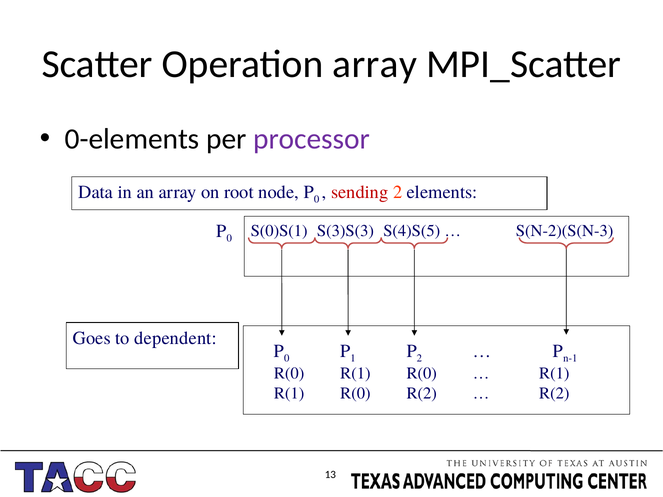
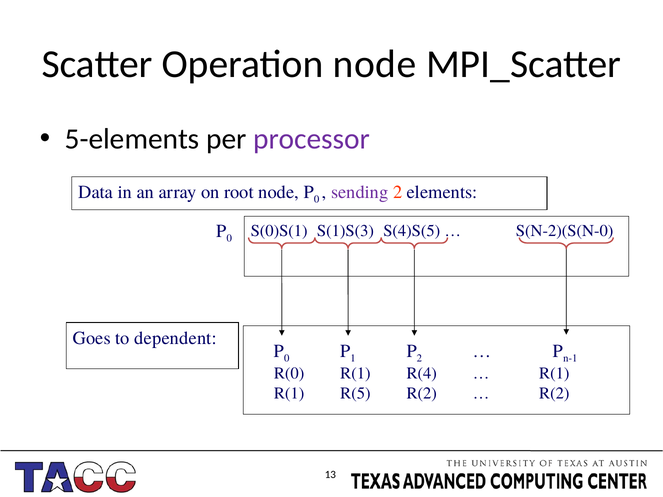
Operation array: array -> node
0-elements: 0-elements -> 5-elements
sending colour: red -> purple
S(3)S(3: S(3)S(3 -> S(1)S(3
S(N-2)(S(N-3: S(N-2)(S(N-3 -> S(N-2)(S(N-0
R(0 R(1 R(0: R(0 -> R(4
R(0 at (355, 393): R(0 -> R(5
